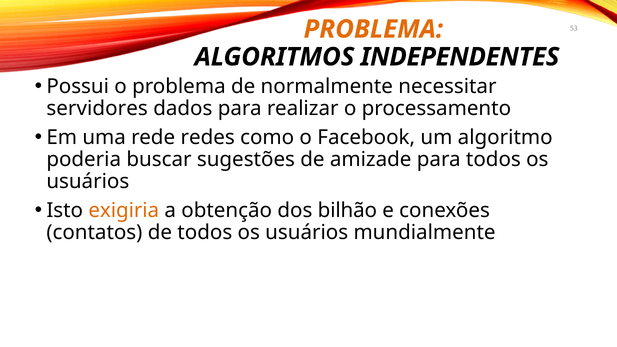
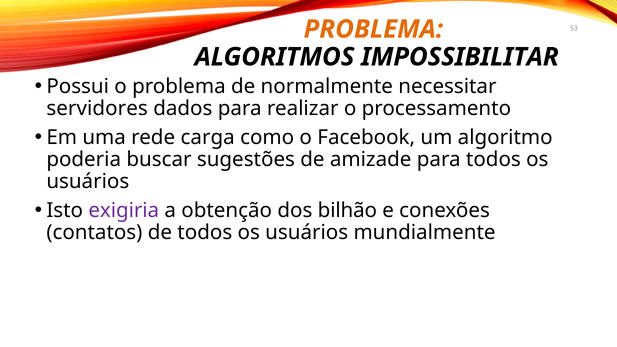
INDEPENDENTES: INDEPENDENTES -> IMPOSSIBILITAR
redes: redes -> carga
exigiria colour: orange -> purple
